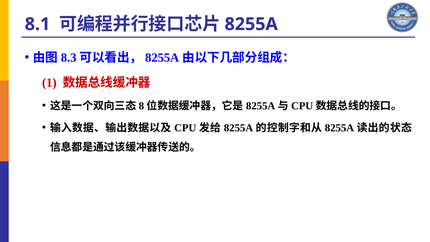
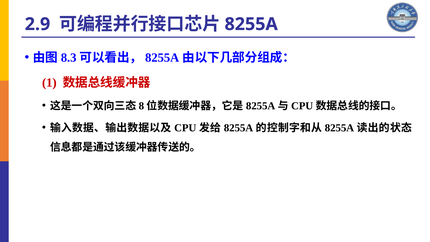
8.1: 8.1 -> 2.9
